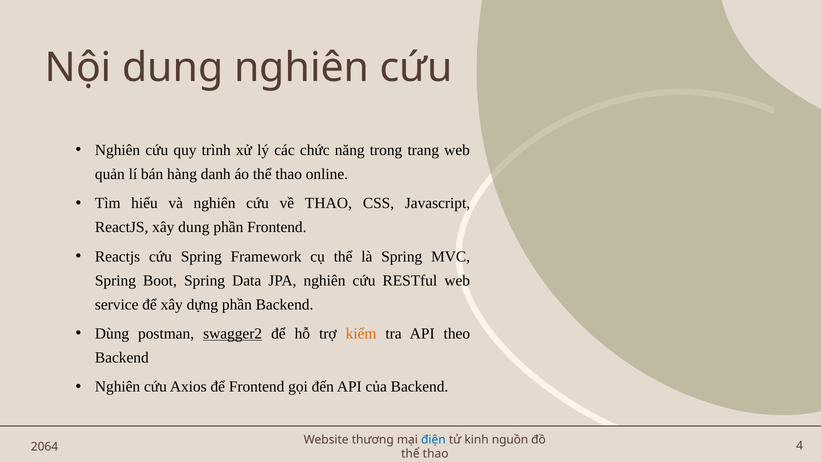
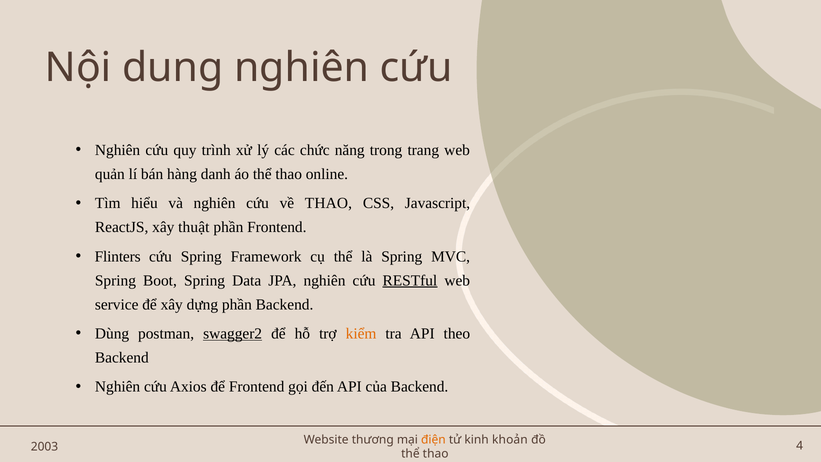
xây dung: dung -> thuật
Reactjs at (118, 256): Reactjs -> Flinters
RESTful underline: none -> present
điện colour: blue -> orange
nguồn: nguồn -> khoản
2064: 2064 -> 2003
